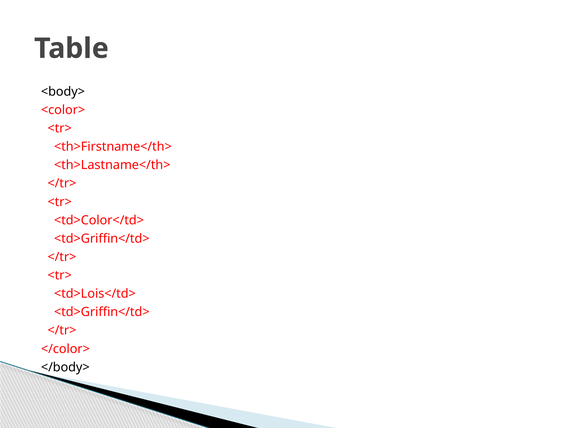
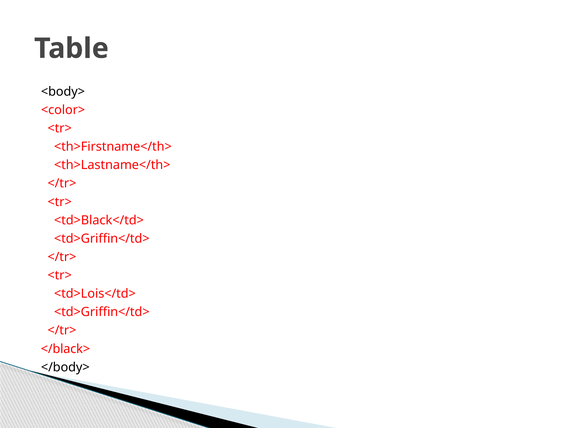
<td>Color</td>: <td>Color</td> -> <td>Black</td>
</color>: </color> -> </black>
